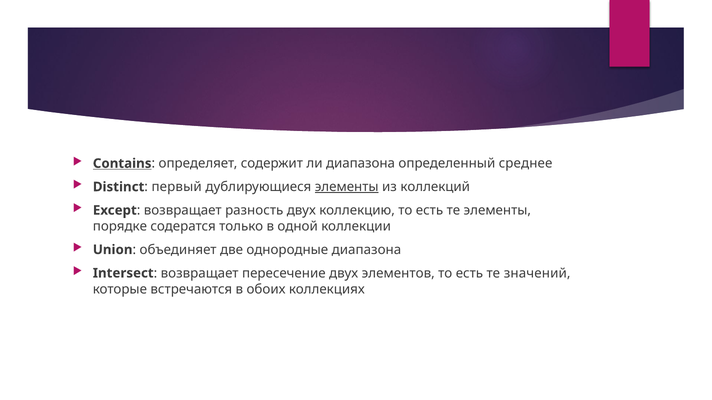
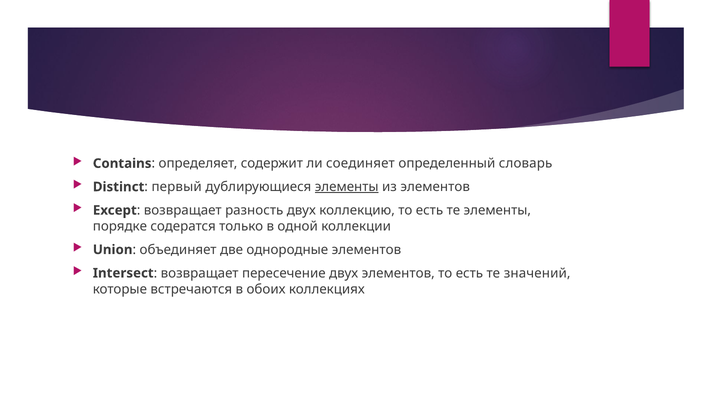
Contains underline: present -> none
ли диапазона: диапазона -> соединяет
cреднее: cреднее -> словарь
из коллекций: коллекций -> элементов
однородные диапазона: диапазона -> элементов
